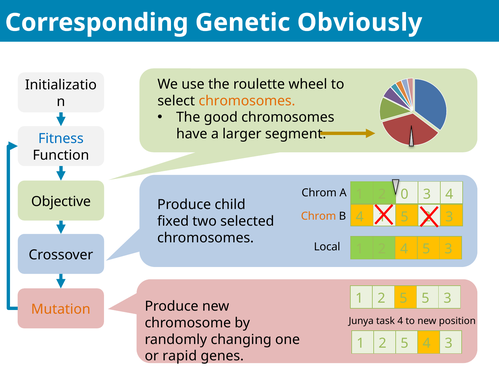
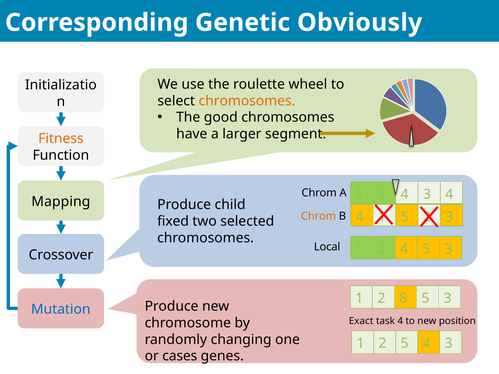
Fitness colour: blue -> orange
0 at (405, 194): 0 -> 4
Objective: Objective -> Mapping
5 at (403, 299): 5 -> 8
Mutation colour: orange -> blue
Junya: Junya -> Exact
rapid: rapid -> cases
